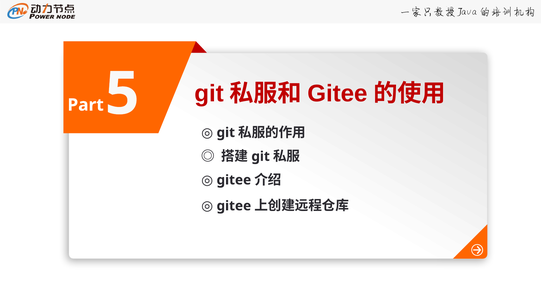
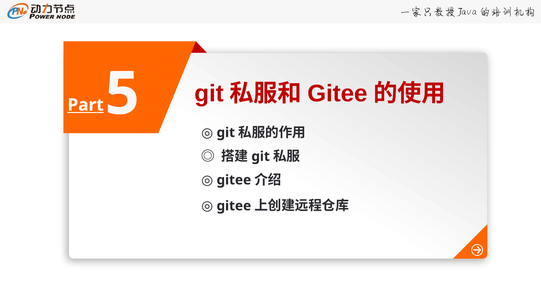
Part underline: none -> present
